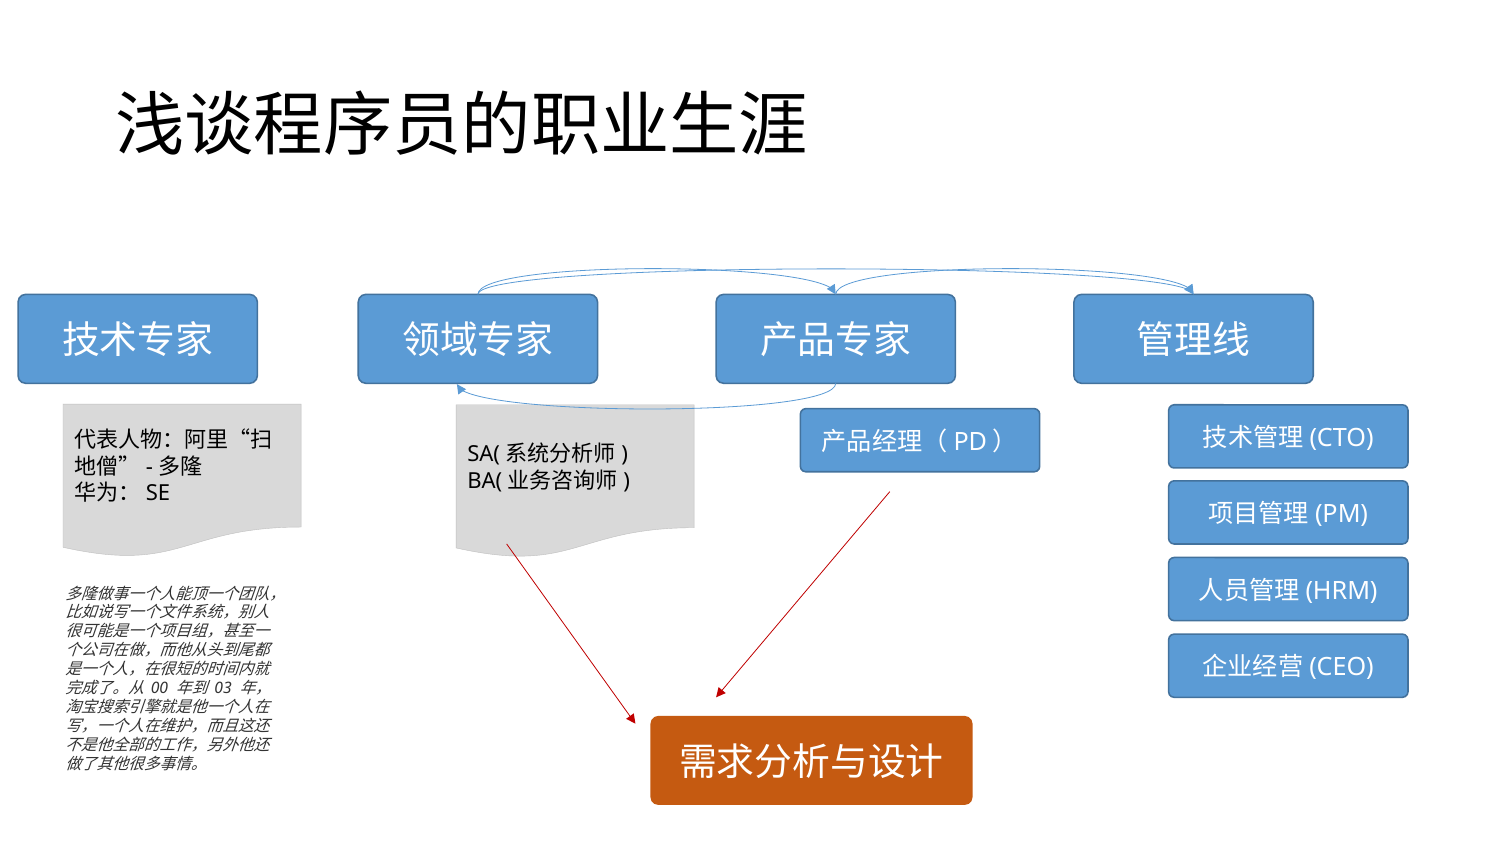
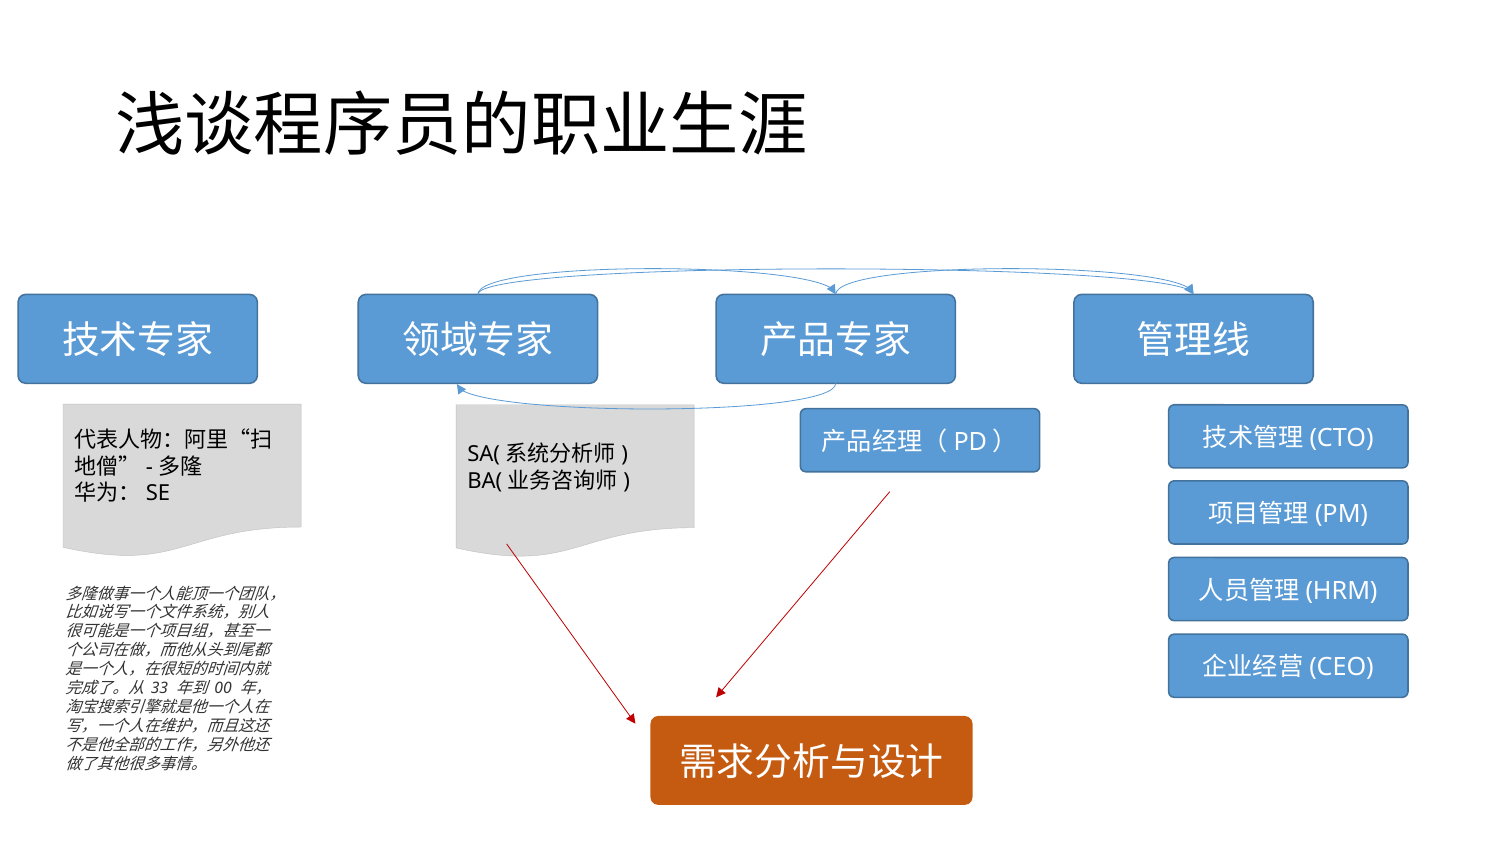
00: 00 -> 33
03: 03 -> 00
